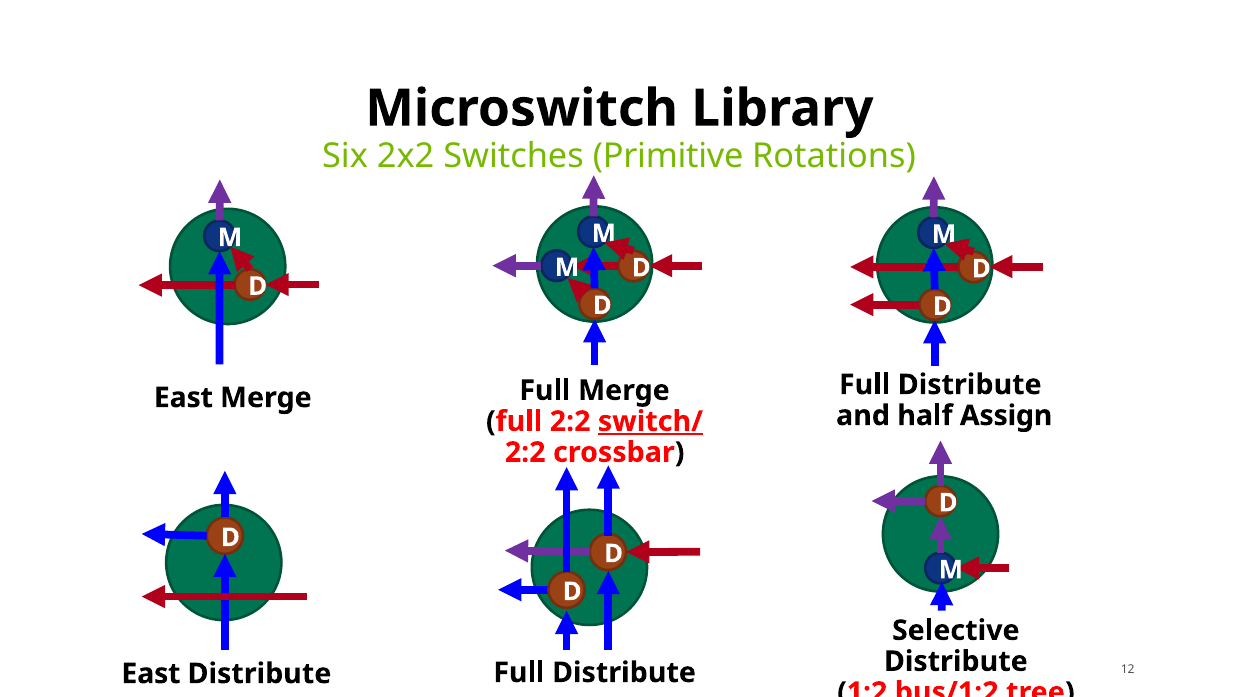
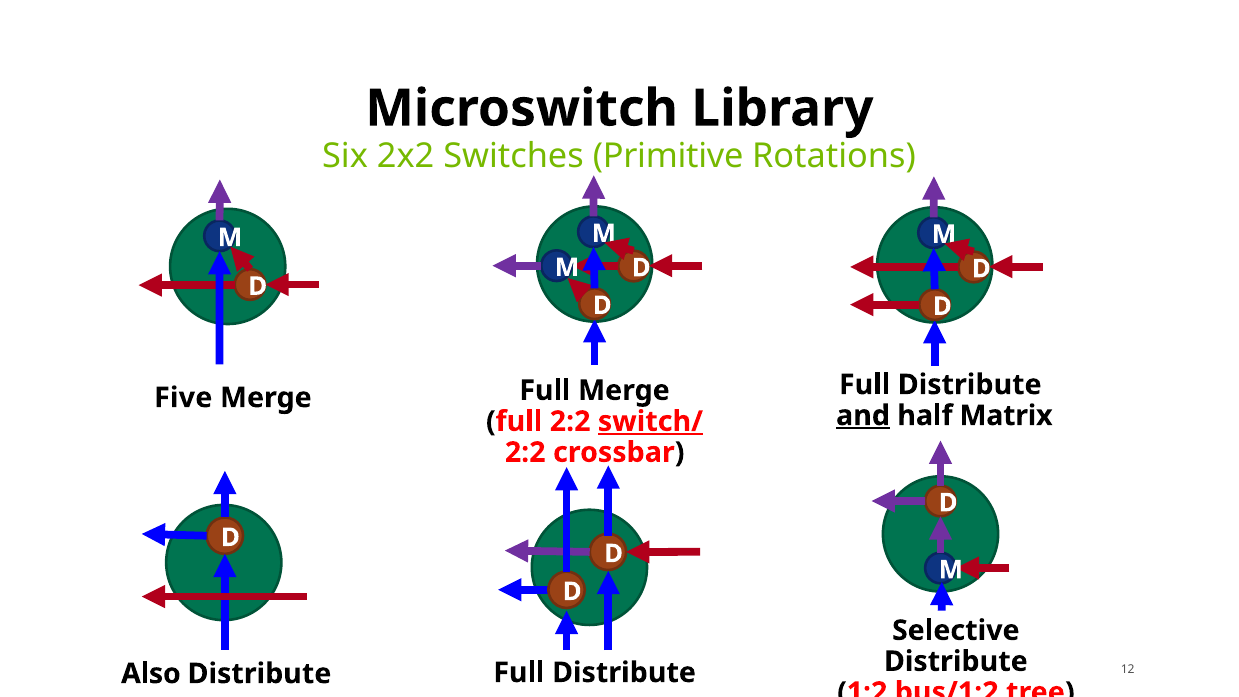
East at (183, 398): East -> Five
and underline: none -> present
Assign: Assign -> Matrix
East at (151, 674): East -> Also
